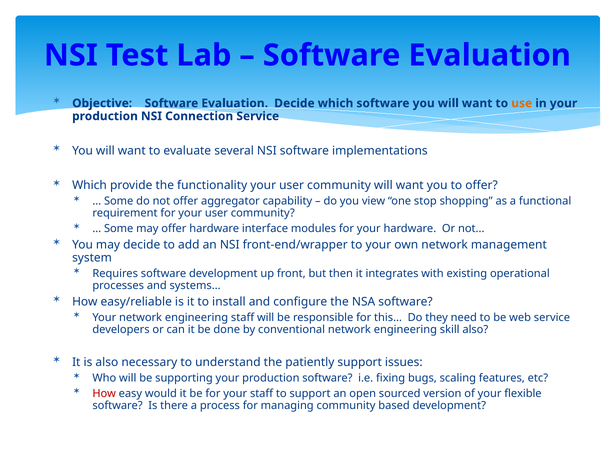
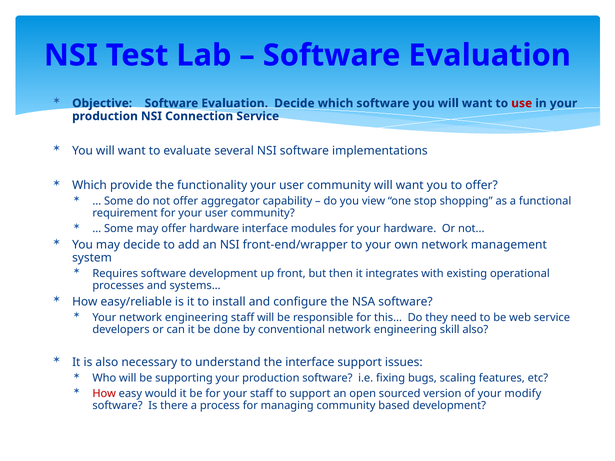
use colour: orange -> red
the patiently: patiently -> interface
flexible: flexible -> modify
